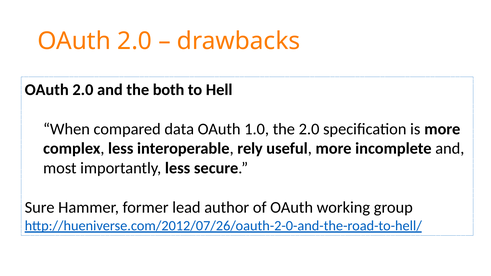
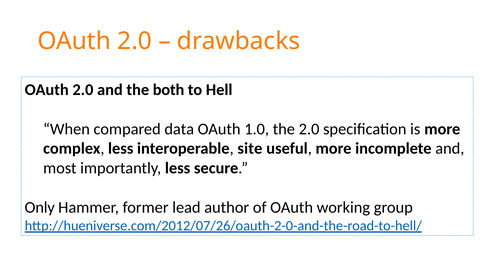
rely: rely -> site
Sure: Sure -> Only
